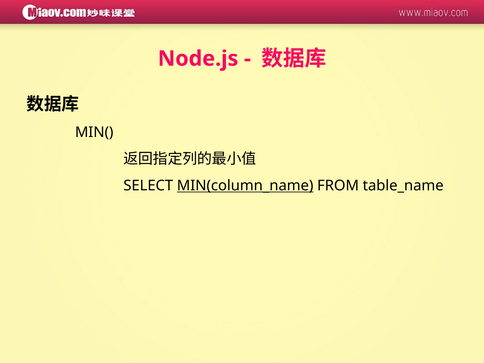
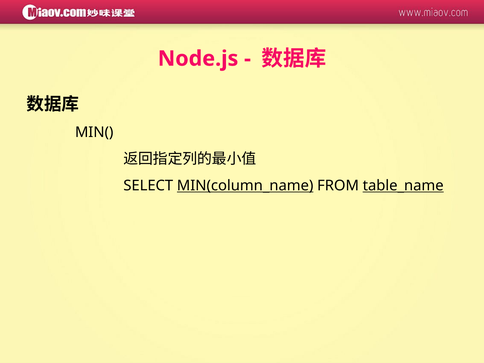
table_name underline: none -> present
